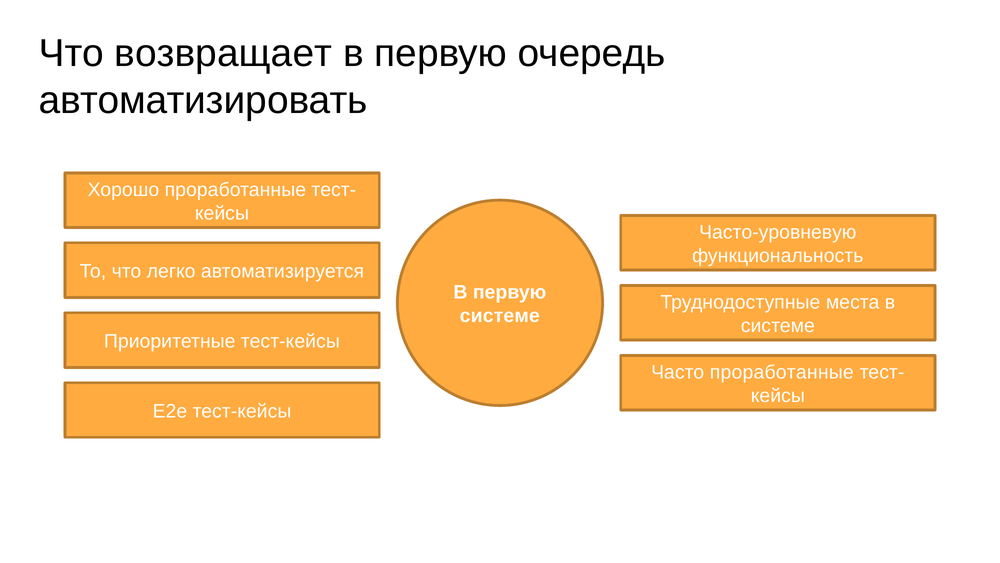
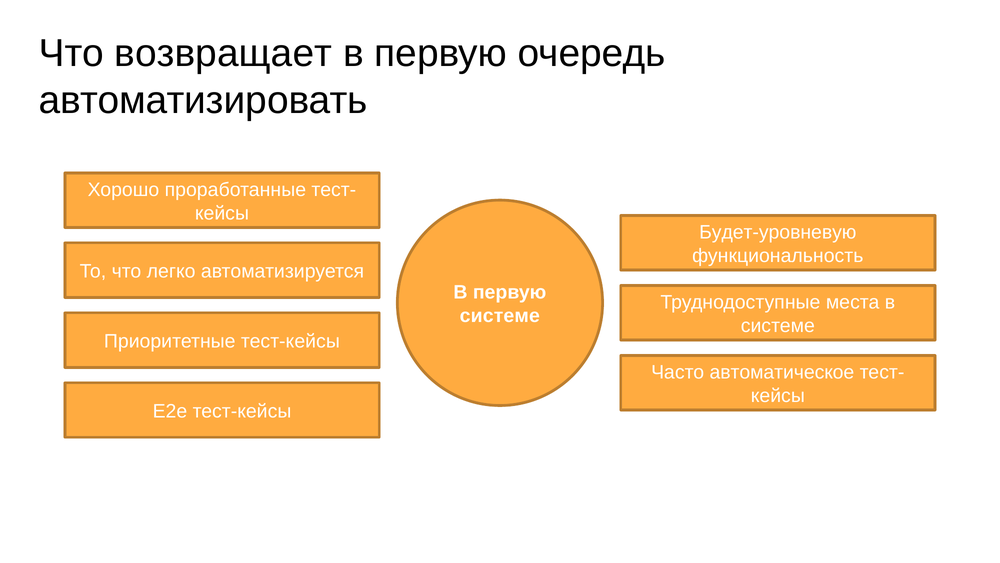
Часто-уровневую: Часто-уровневую -> Будет-уровневую
Часто проработанные: проработанные -> автоматическое
